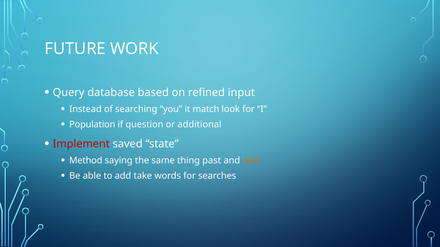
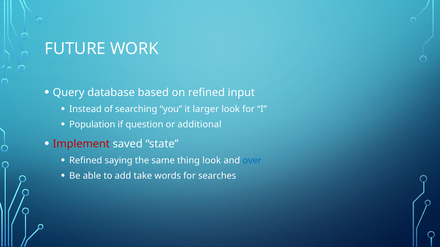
match: match -> larger
Method at (86, 161): Method -> Refined
thing past: past -> look
over colour: orange -> blue
